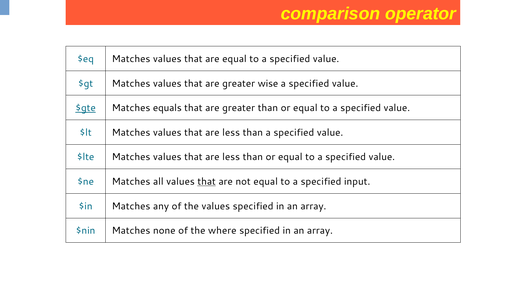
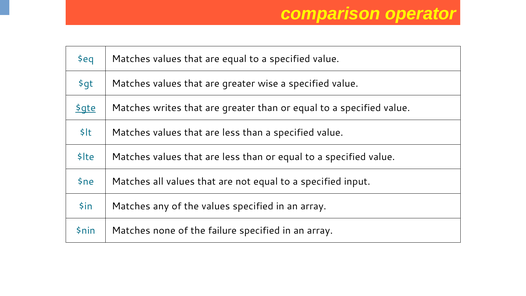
equals: equals -> writes
that at (207, 182) underline: present -> none
where: where -> failure
